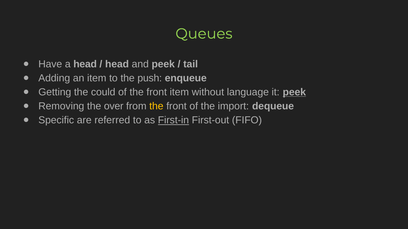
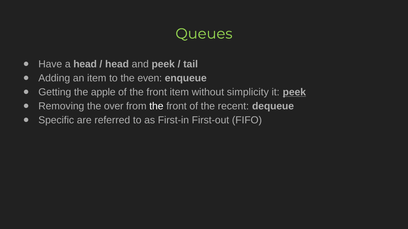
push: push -> even
could: could -> apple
language: language -> simplicity
the at (156, 106) colour: yellow -> white
import: import -> recent
First-in underline: present -> none
